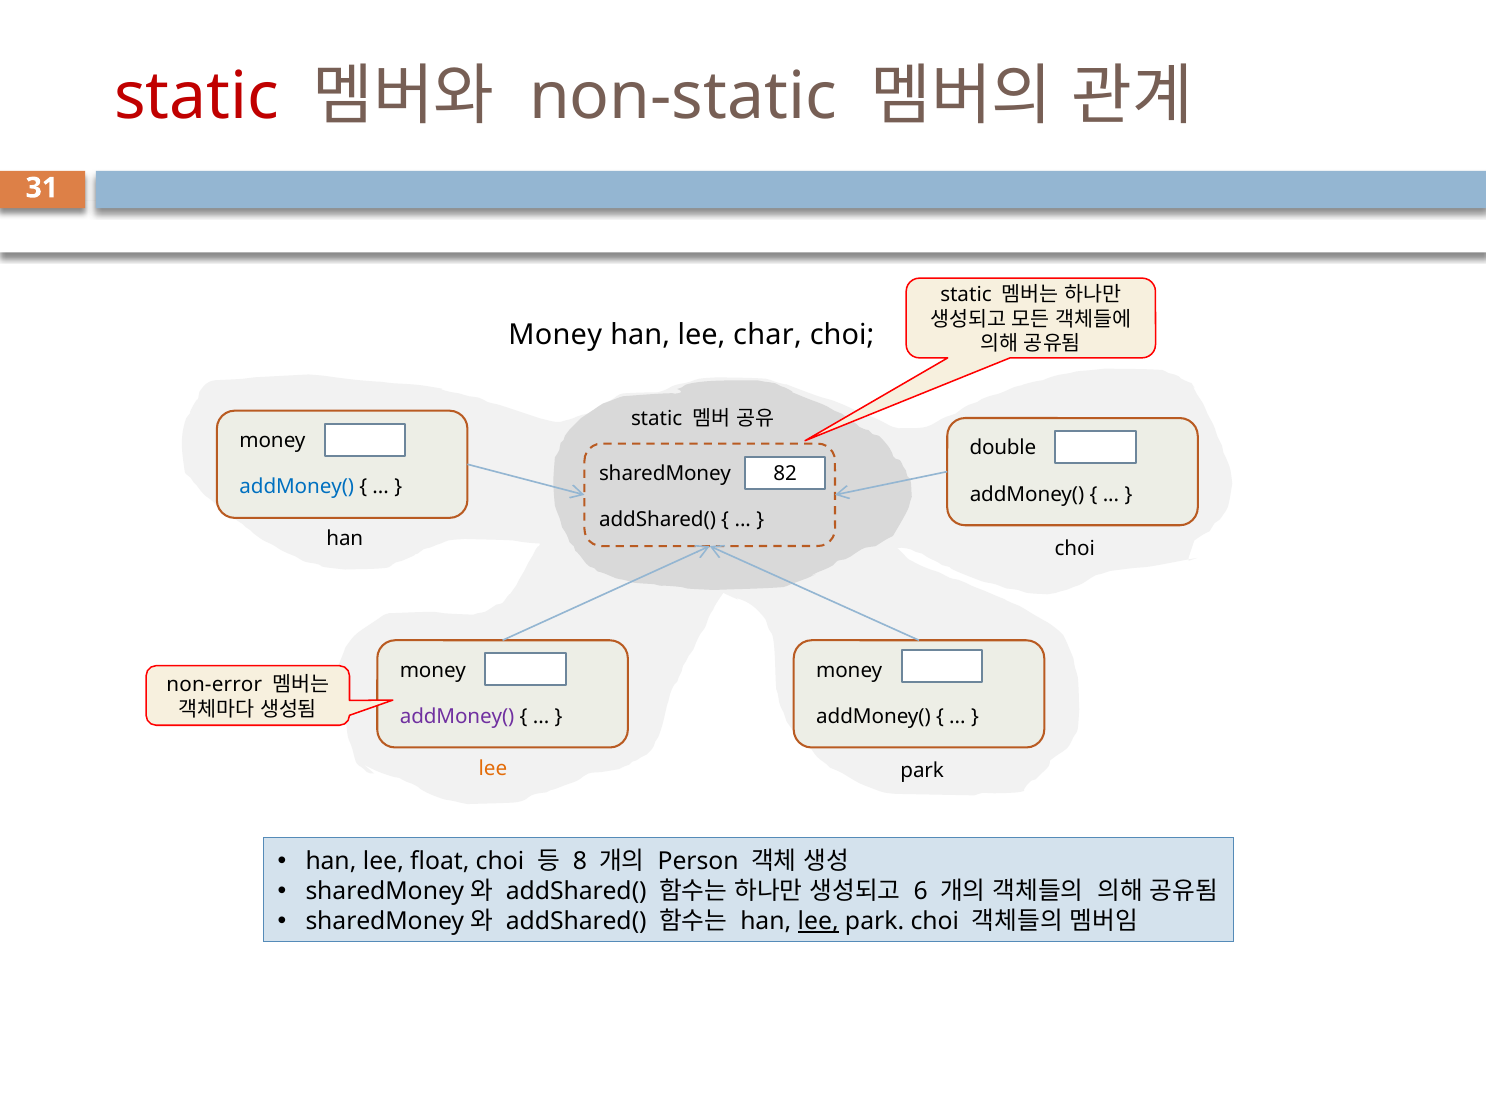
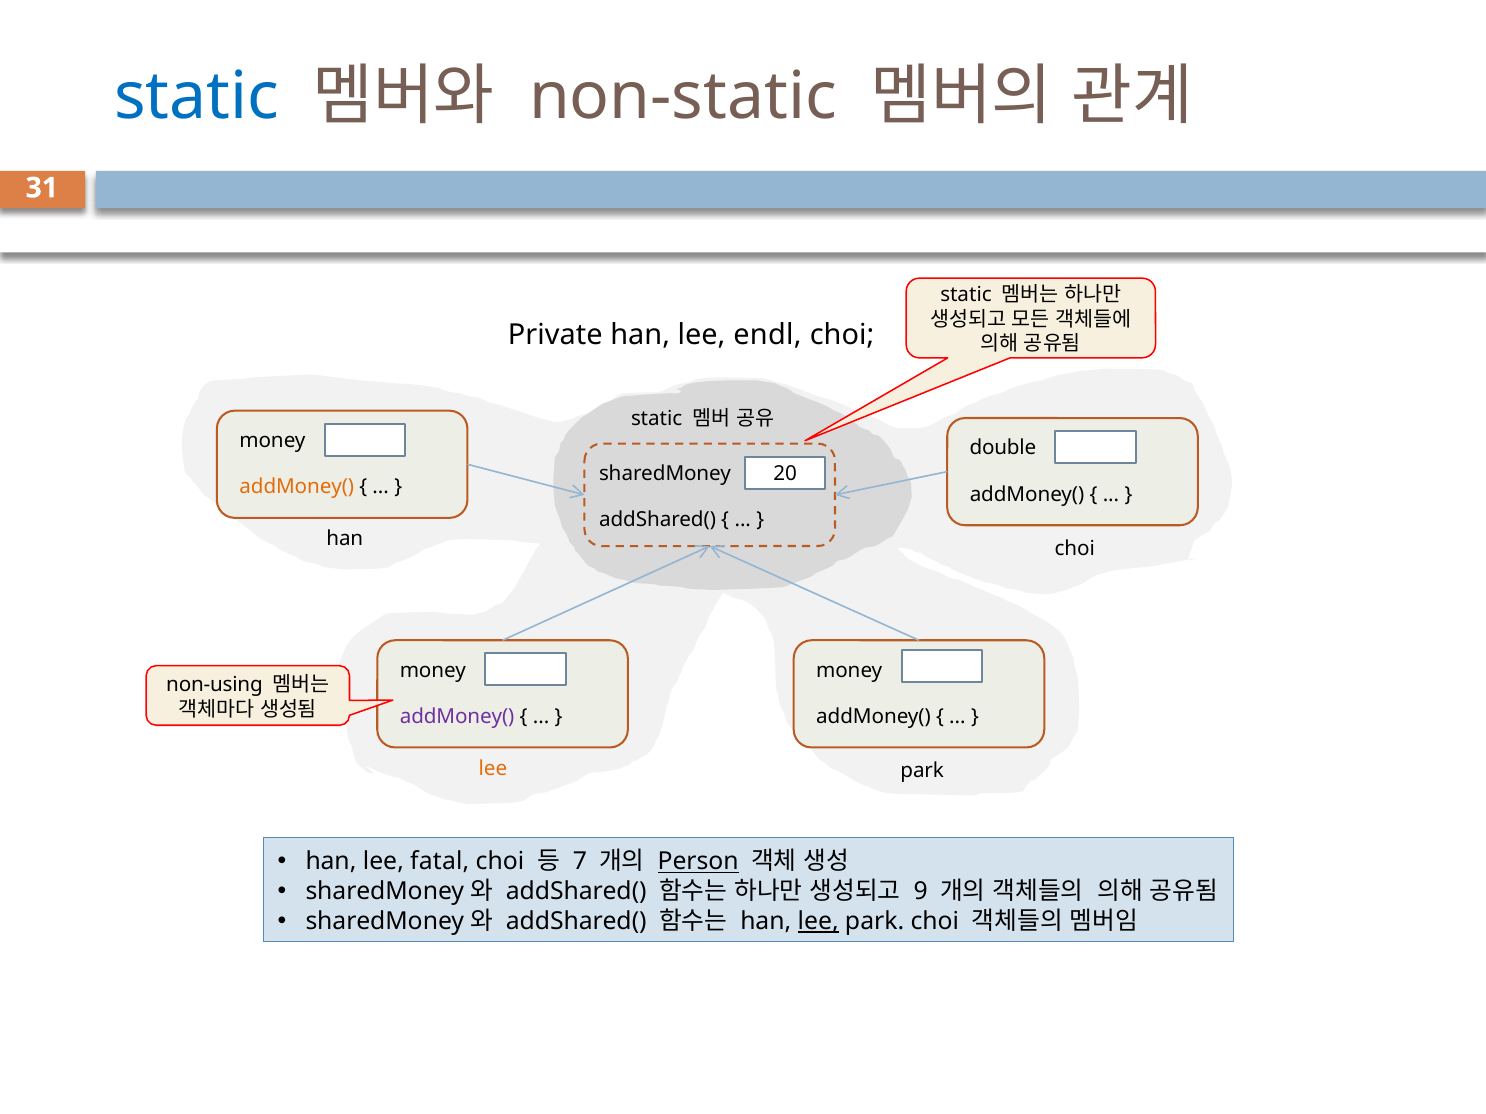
static at (197, 97) colour: red -> blue
Money at (555, 335): Money -> Private
char: char -> endl
82: 82 -> 20
addMoney( at (297, 487) colour: blue -> orange
non-error: non-error -> non-using
float: float -> fatal
8: 8 -> 7
Person underline: none -> present
6: 6 -> 9
